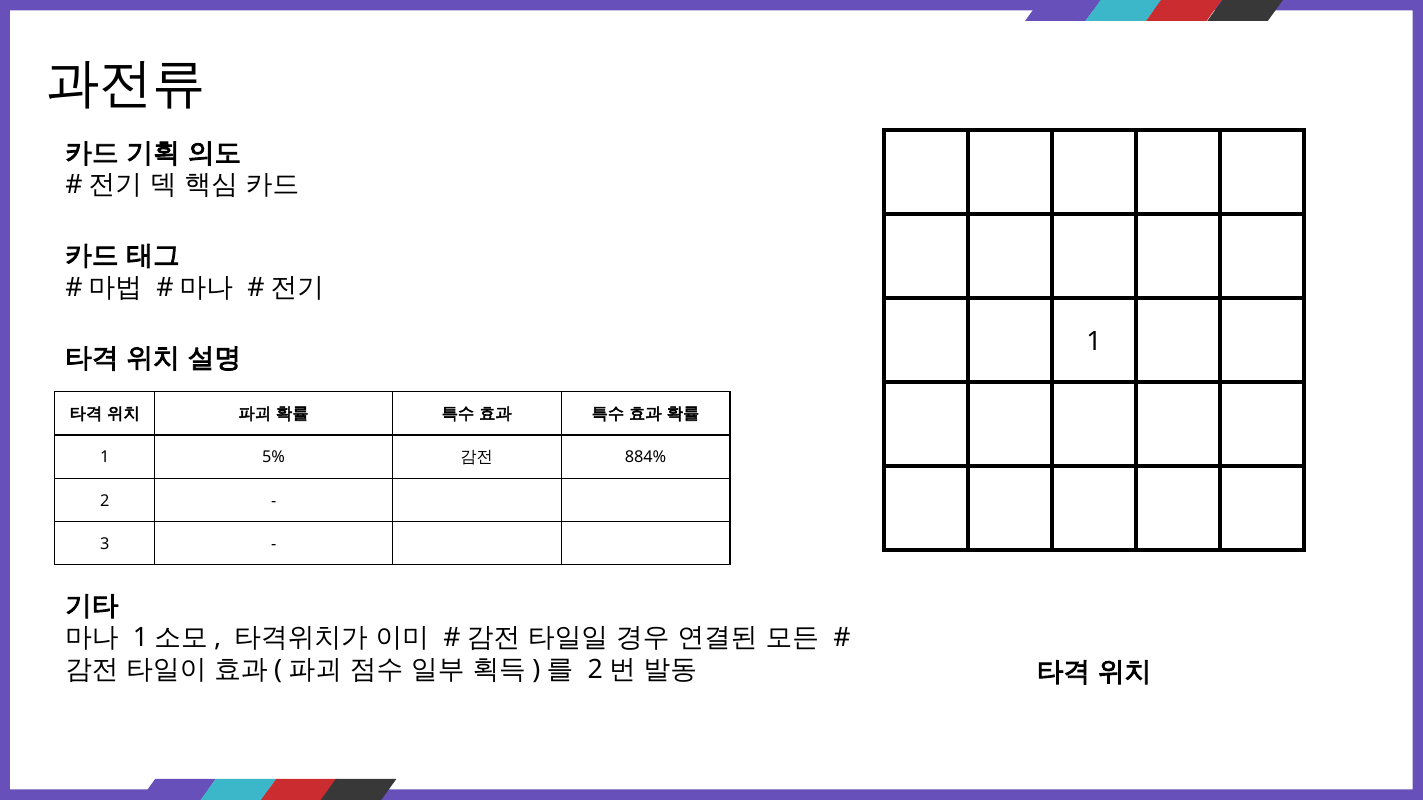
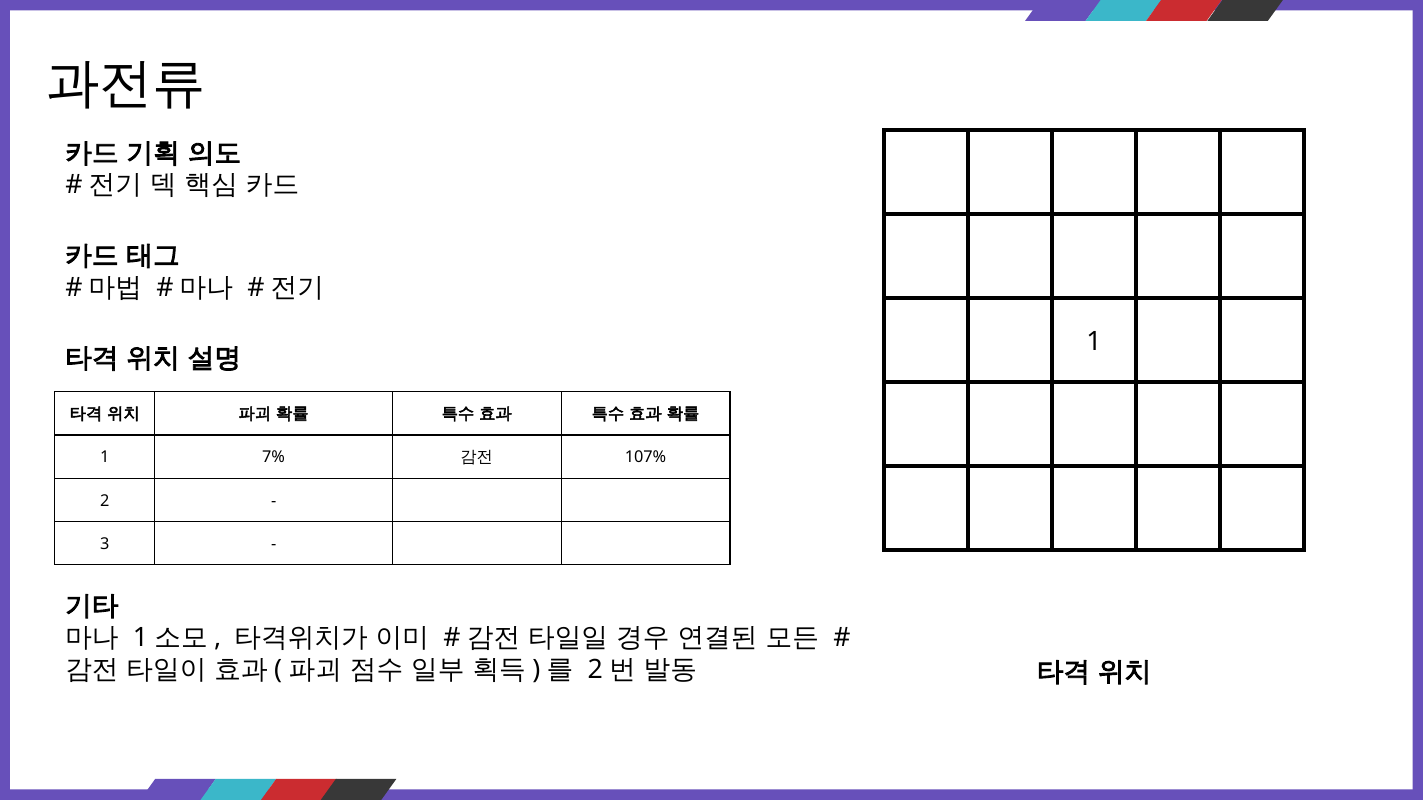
5%: 5% -> 7%
884%: 884% -> 107%
